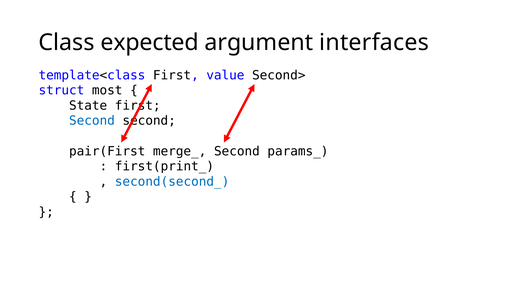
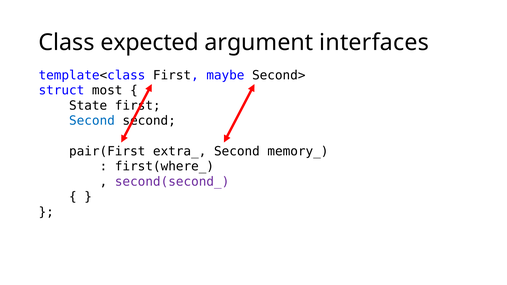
value: value -> maybe
merge_: merge_ -> extra_
params_: params_ -> memory_
first(print_: first(print_ -> first(where_
second(second_ colour: blue -> purple
